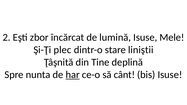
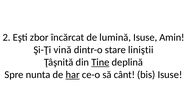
Mele: Mele -> Amin
plec: plec -> vină
Tine underline: none -> present
